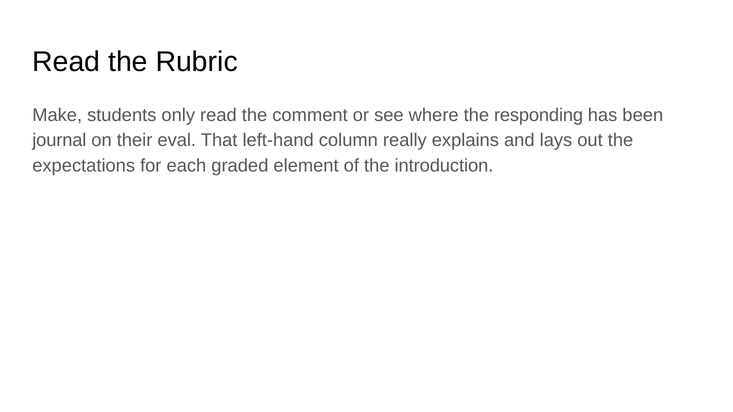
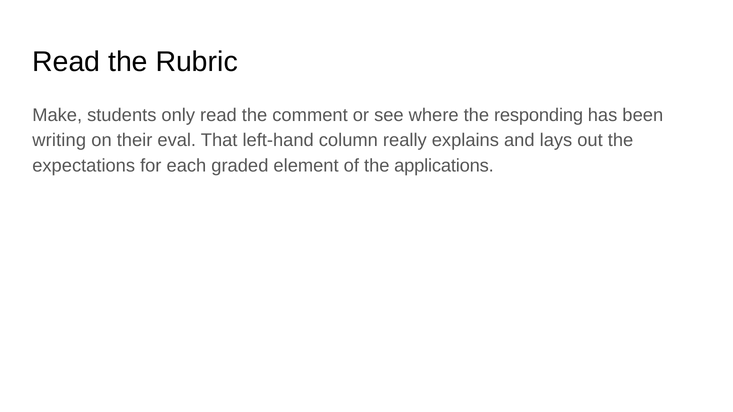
journal: journal -> writing
introduction: introduction -> applications
